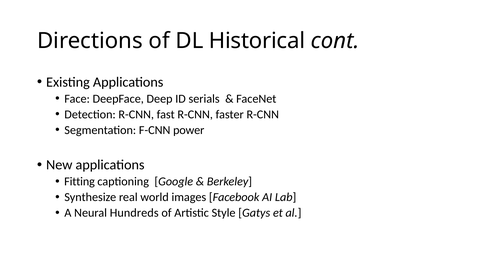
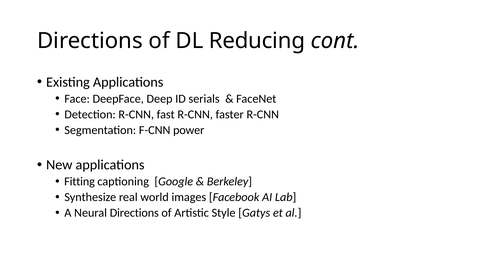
Historical: Historical -> Reducing
Neural Hundreds: Hundreds -> Directions
